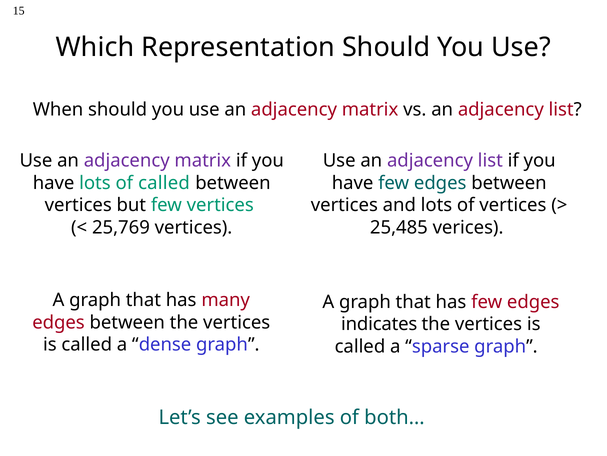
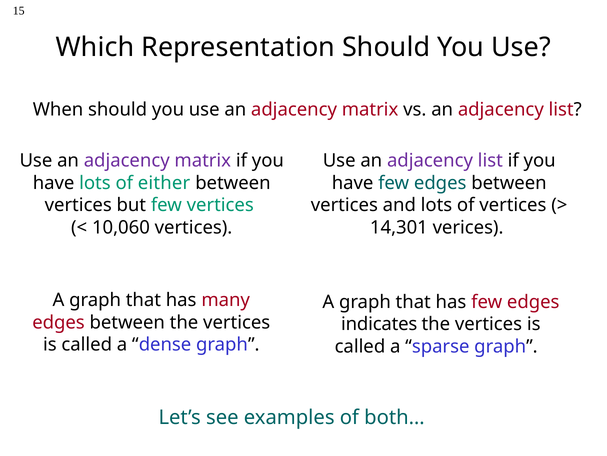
of called: called -> either
25,769: 25,769 -> 10,060
25,485: 25,485 -> 14,301
